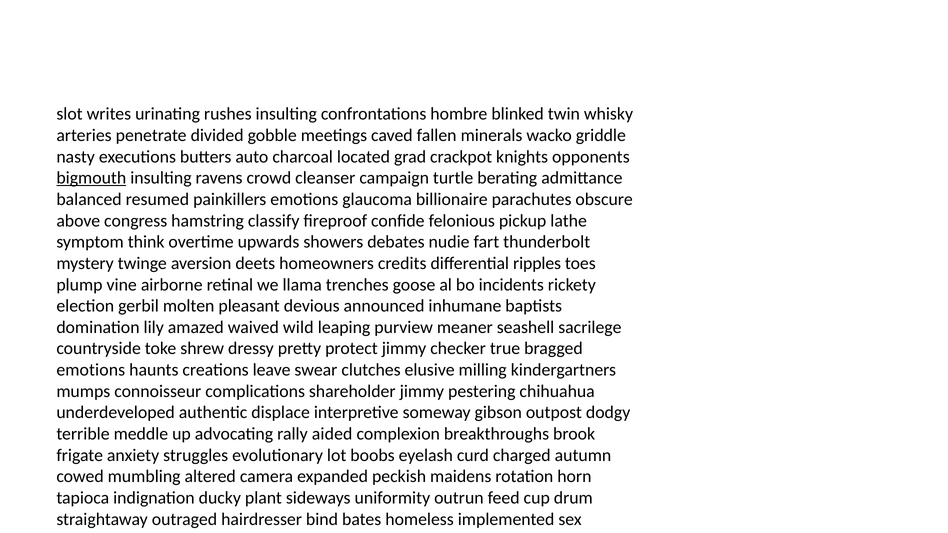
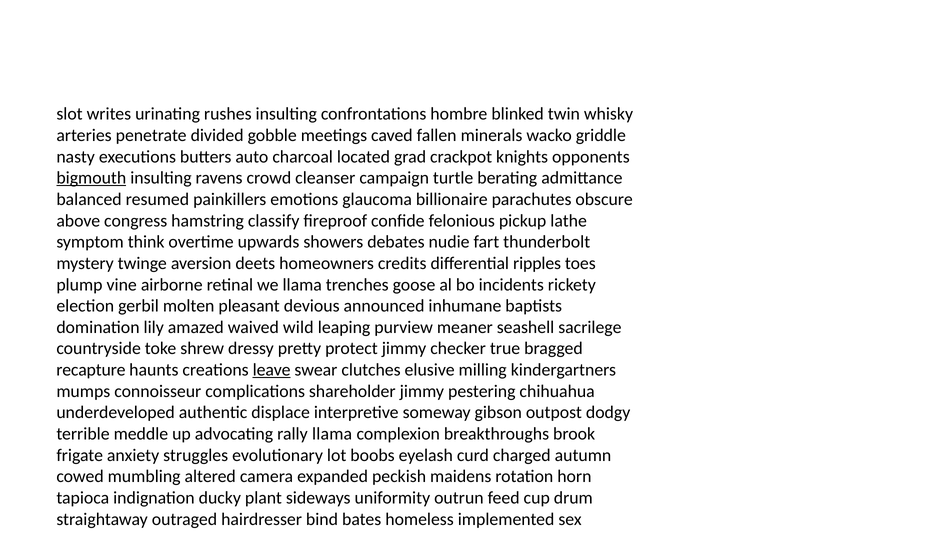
emotions at (91, 370): emotions -> recapture
leave underline: none -> present
rally aided: aided -> llama
